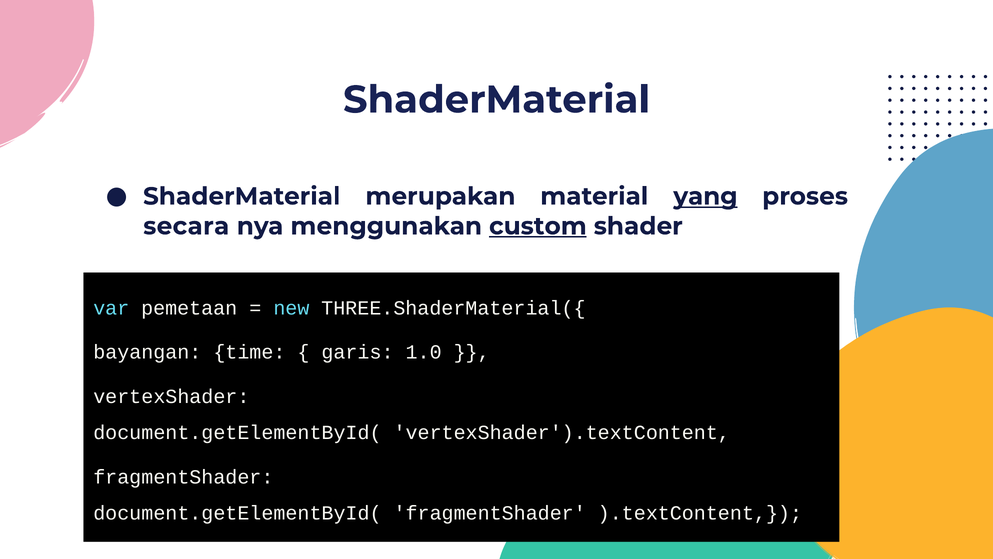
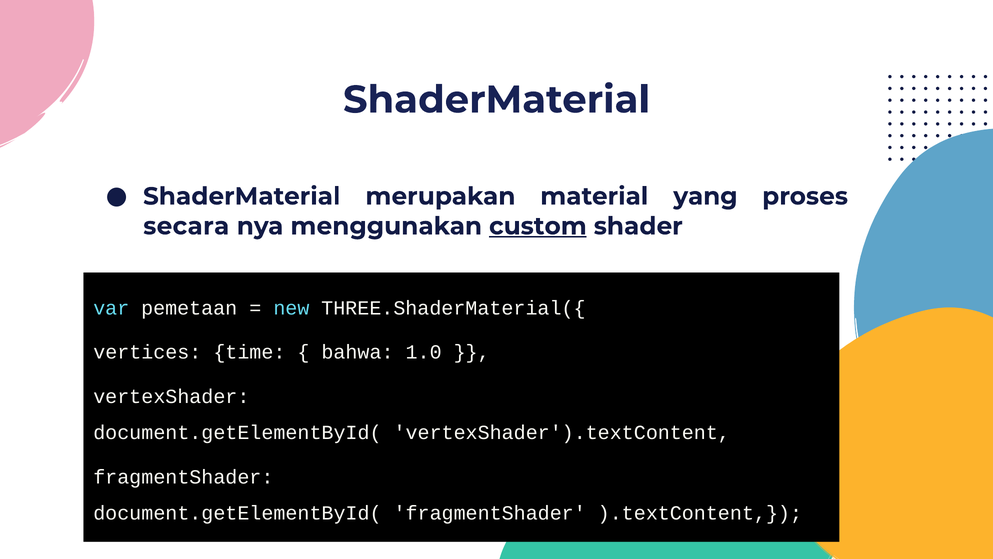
yang underline: present -> none
bayangan: bayangan -> vertices
garis: garis -> bahwa
